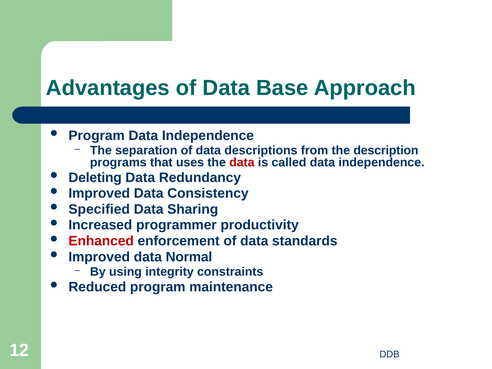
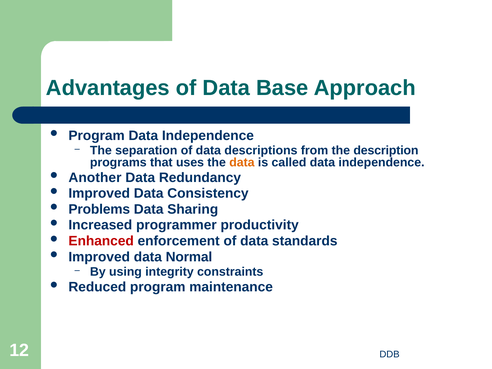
data at (242, 162) colour: red -> orange
Deleting: Deleting -> Another
Specified: Specified -> Problems
